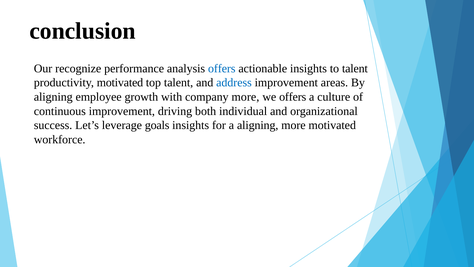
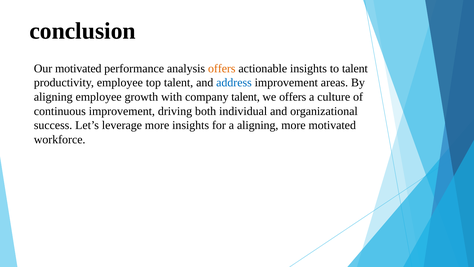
Our recognize: recognize -> motivated
offers at (222, 68) colour: blue -> orange
productivity motivated: motivated -> employee
company more: more -> talent
leverage goals: goals -> more
